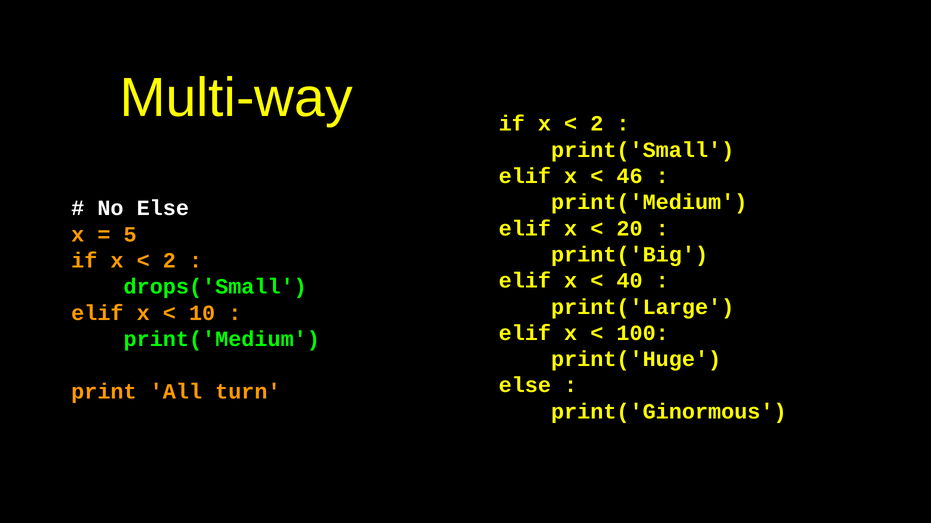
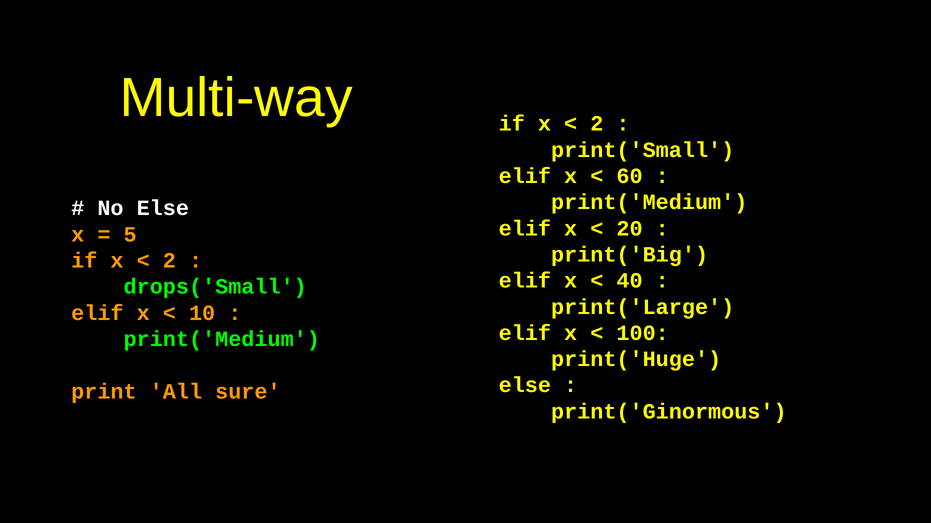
46: 46 -> 60
turn: turn -> sure
